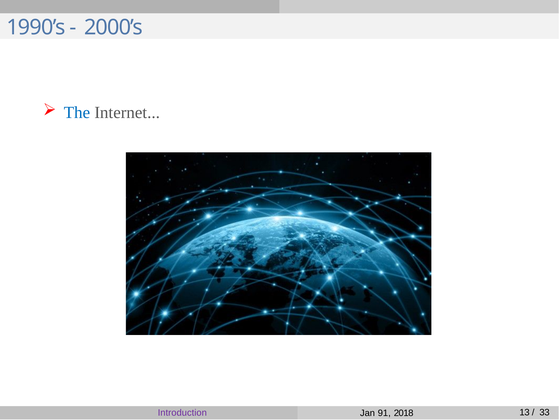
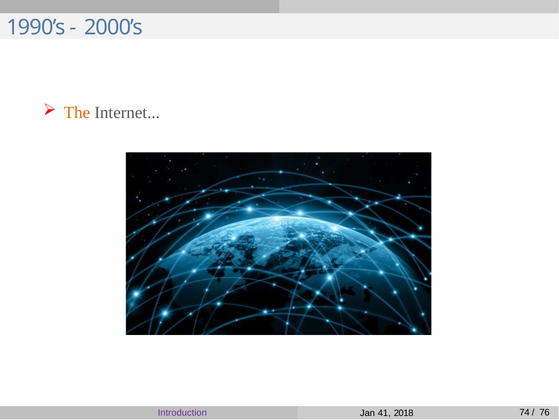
The colour: blue -> orange
91: 91 -> 41
13: 13 -> 74
33: 33 -> 76
